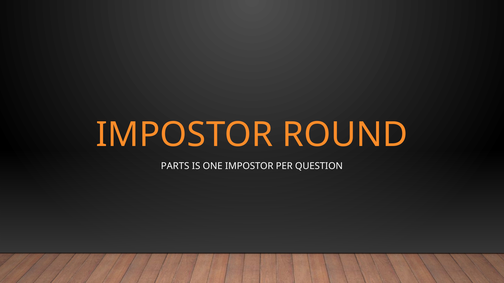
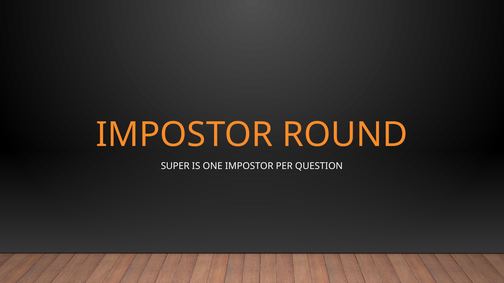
PARTS: PARTS -> SUPER
